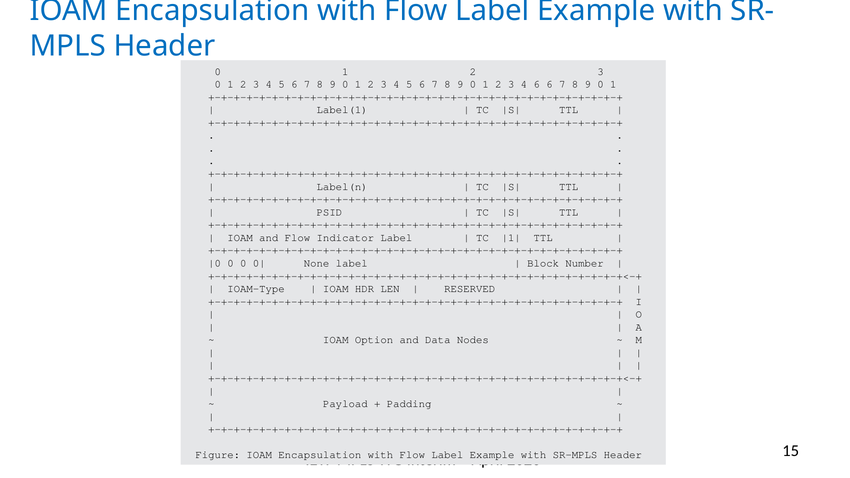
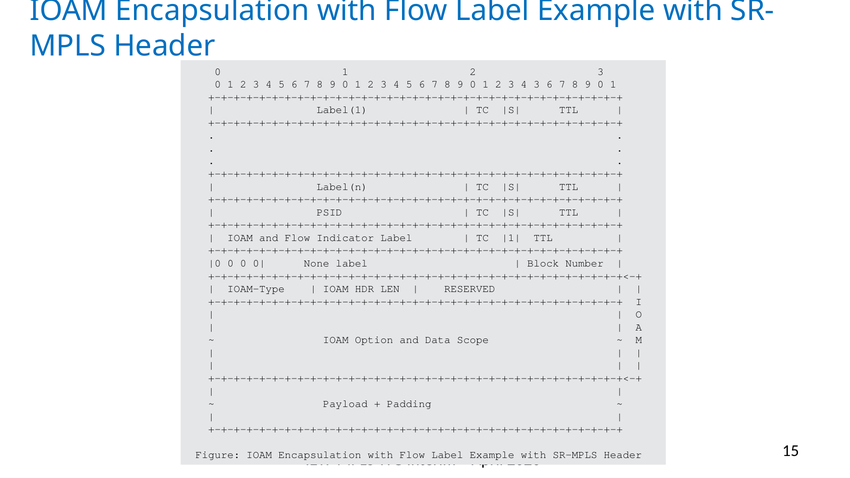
4 6: 6 -> 3
Nodes: Nodes -> Scope
